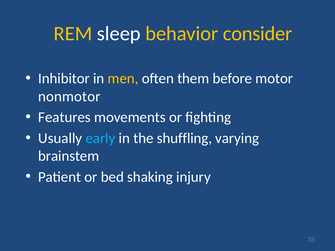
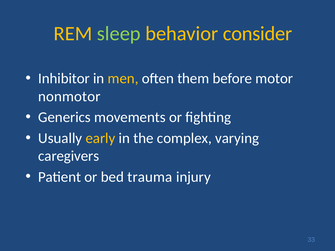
sleep colour: white -> light green
Features: Features -> Generics
early colour: light blue -> yellow
shuffling: shuffling -> complex
brainstem: brainstem -> caregivers
shaking: shaking -> trauma
